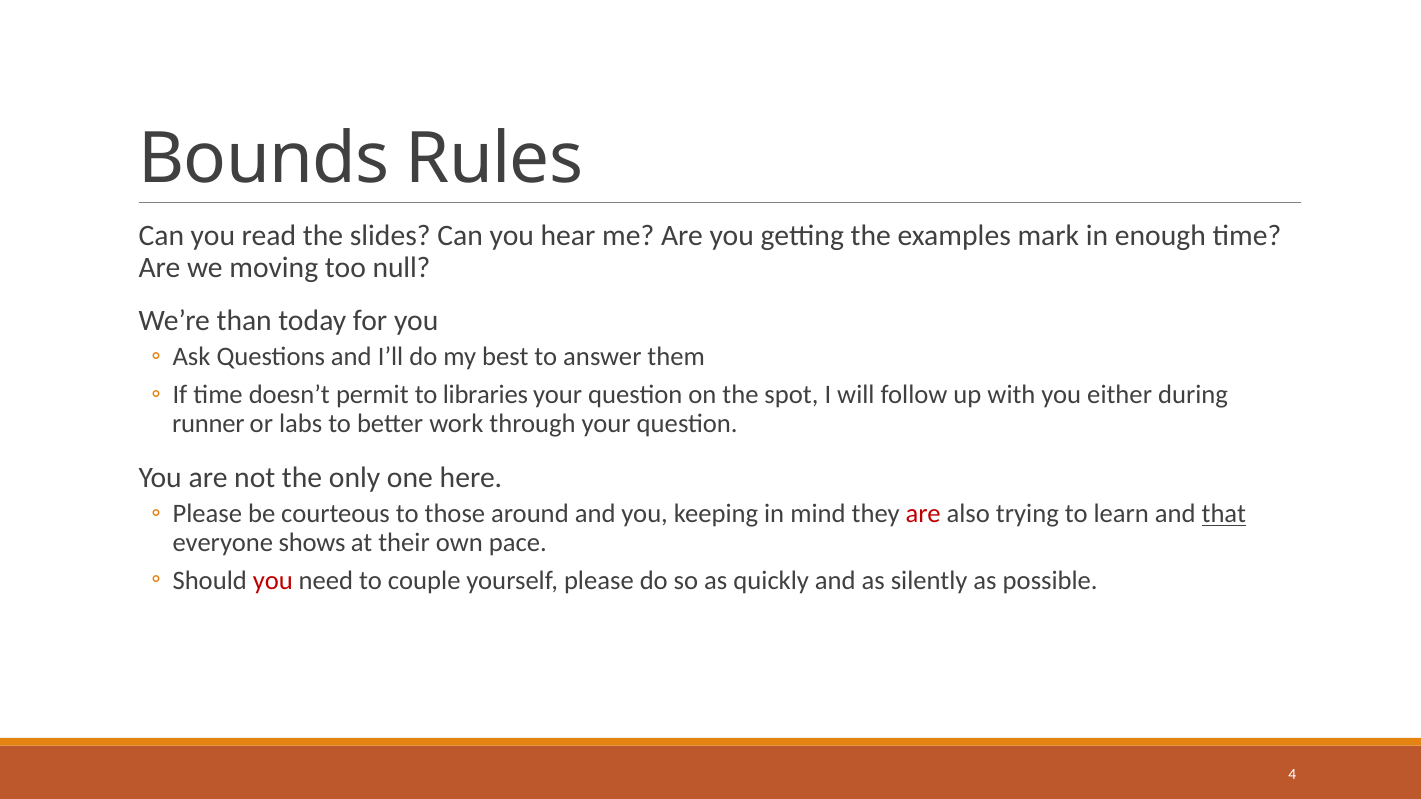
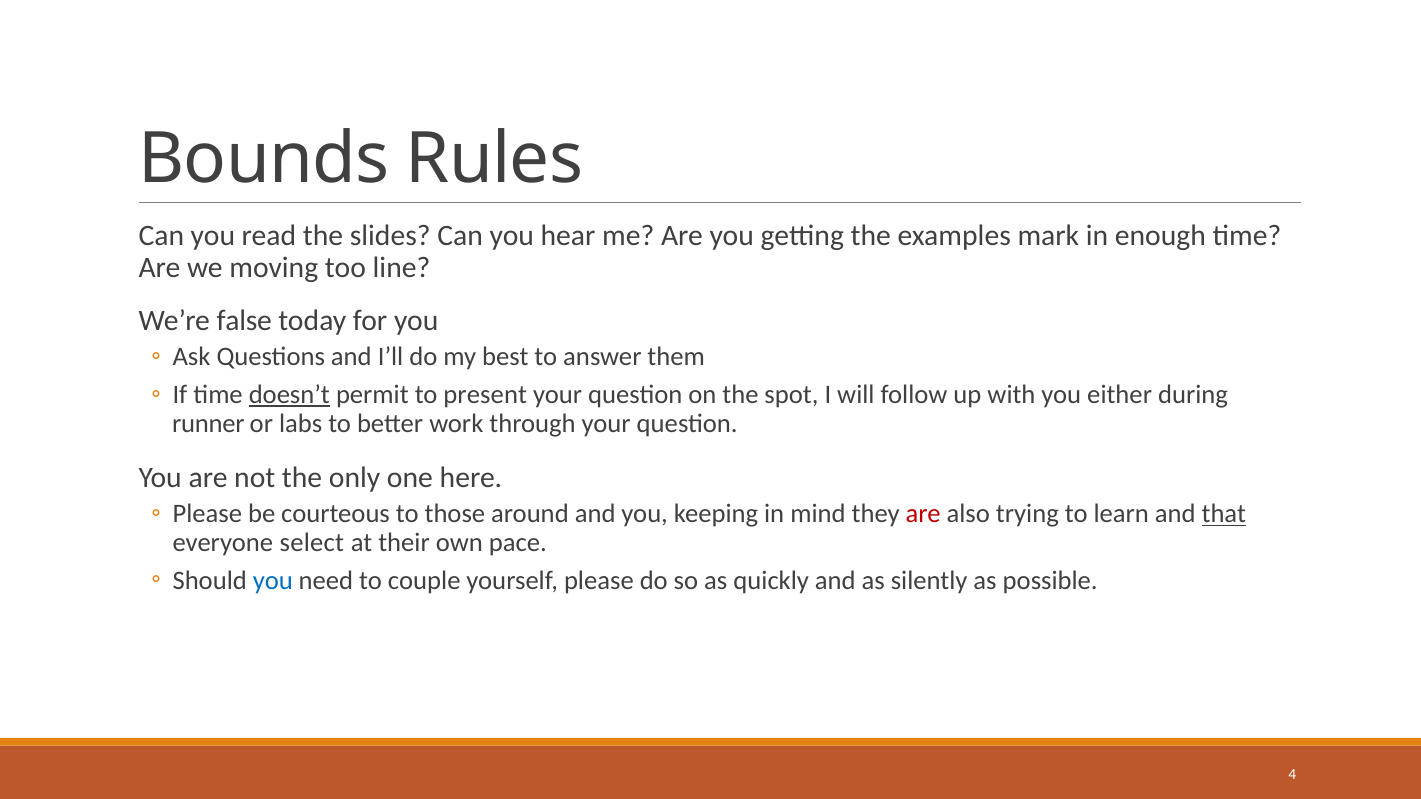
null: null -> line
than: than -> false
doesn’t underline: none -> present
libraries: libraries -> present
shows: shows -> select
you at (273, 581) colour: red -> blue
